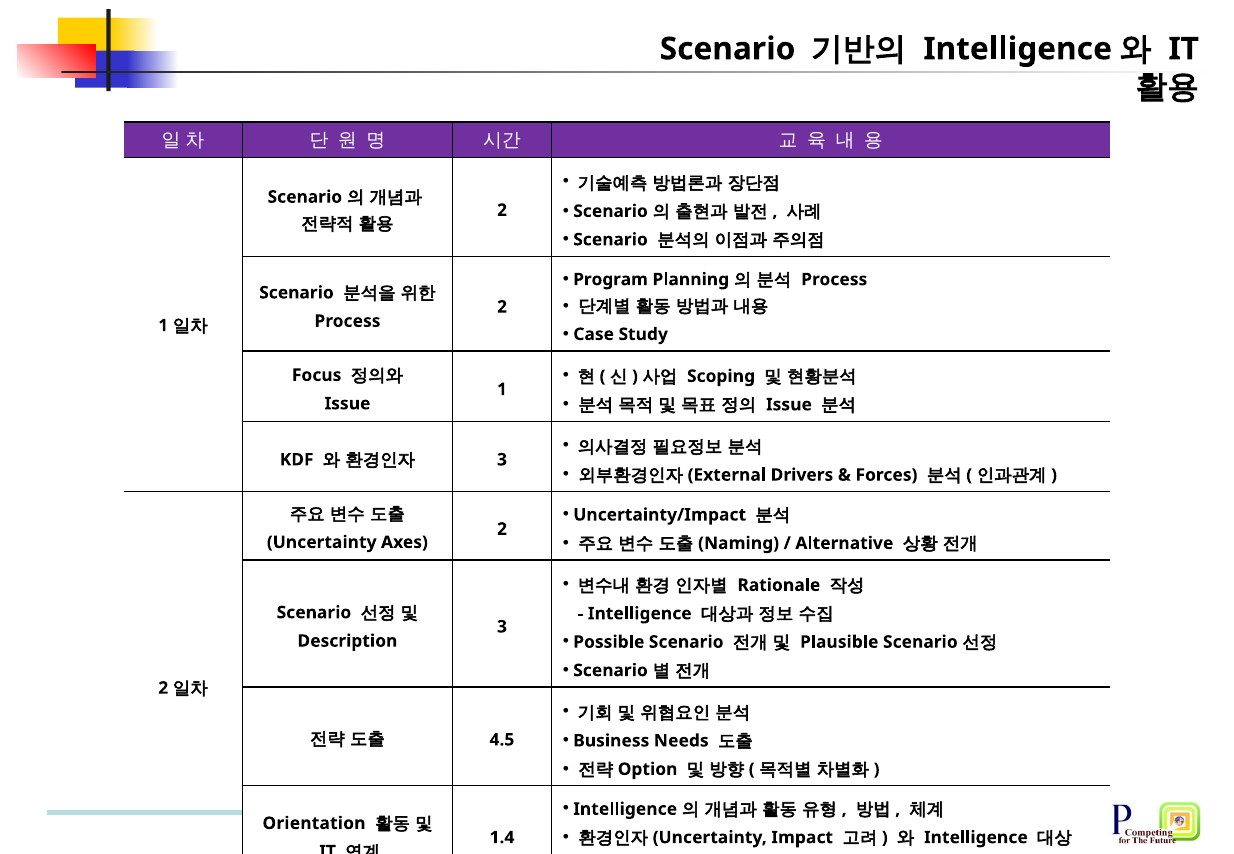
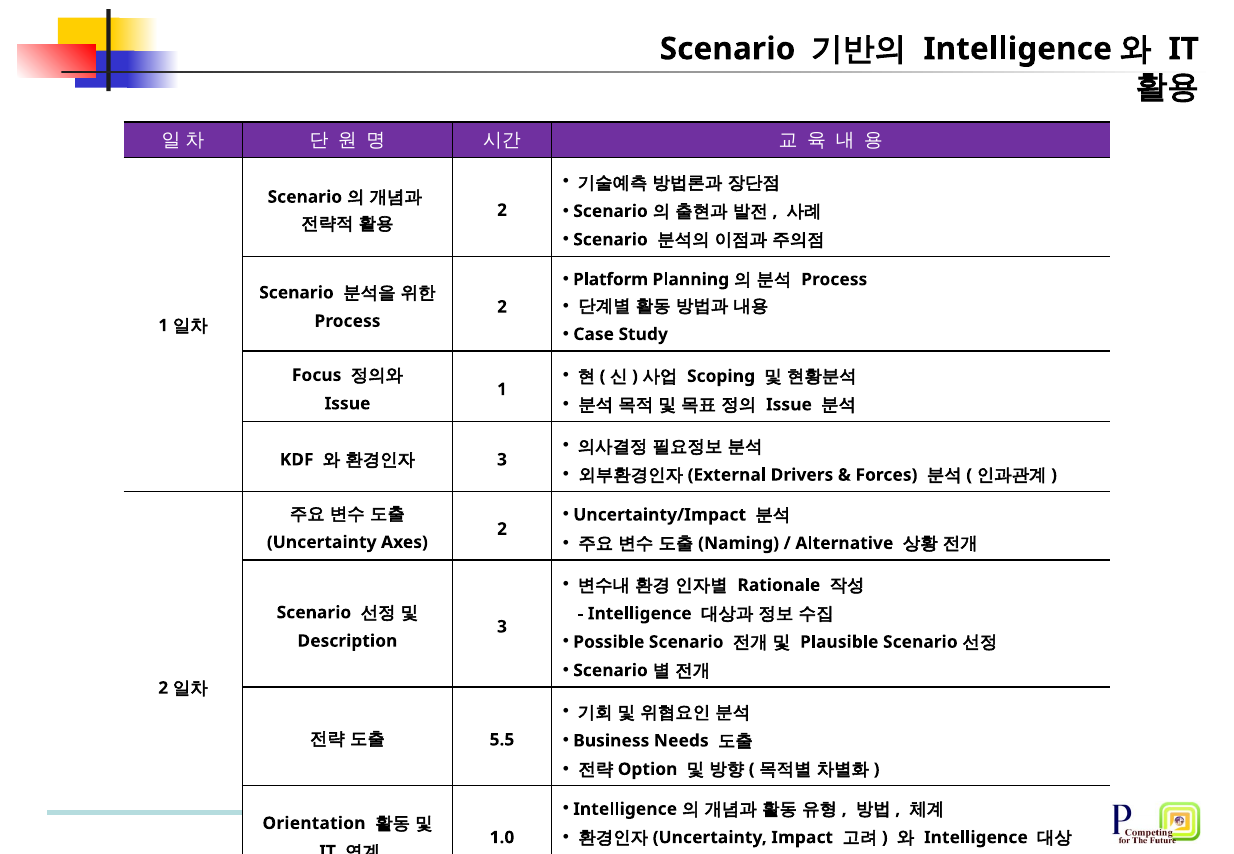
Program: Program -> Platform
4.5: 4.5 -> 5.5
1.4: 1.4 -> 1.0
